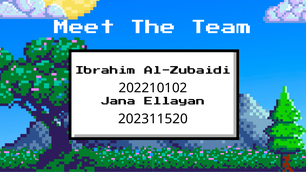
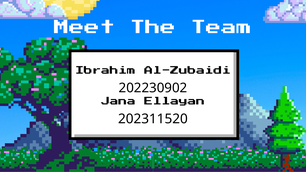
202210102: 202210102 -> 202230902
